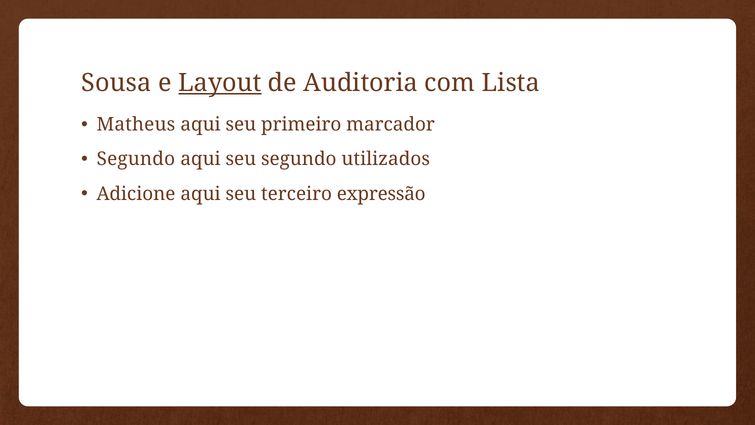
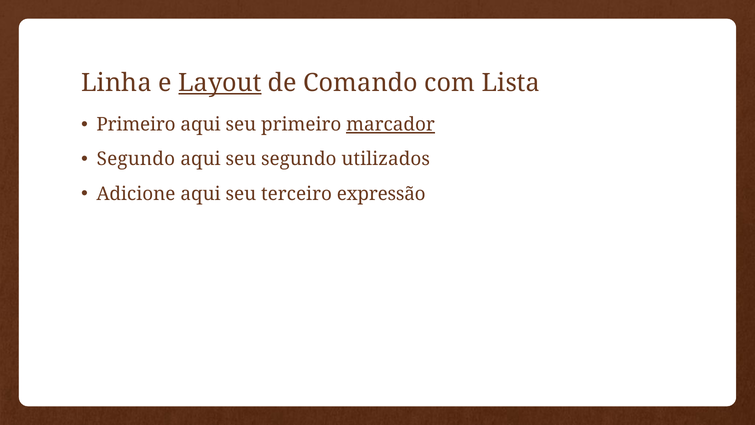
Sousa: Sousa -> Linha
Auditoria: Auditoria -> Comando
Matheus at (136, 125): Matheus -> Primeiro
marcador underline: none -> present
